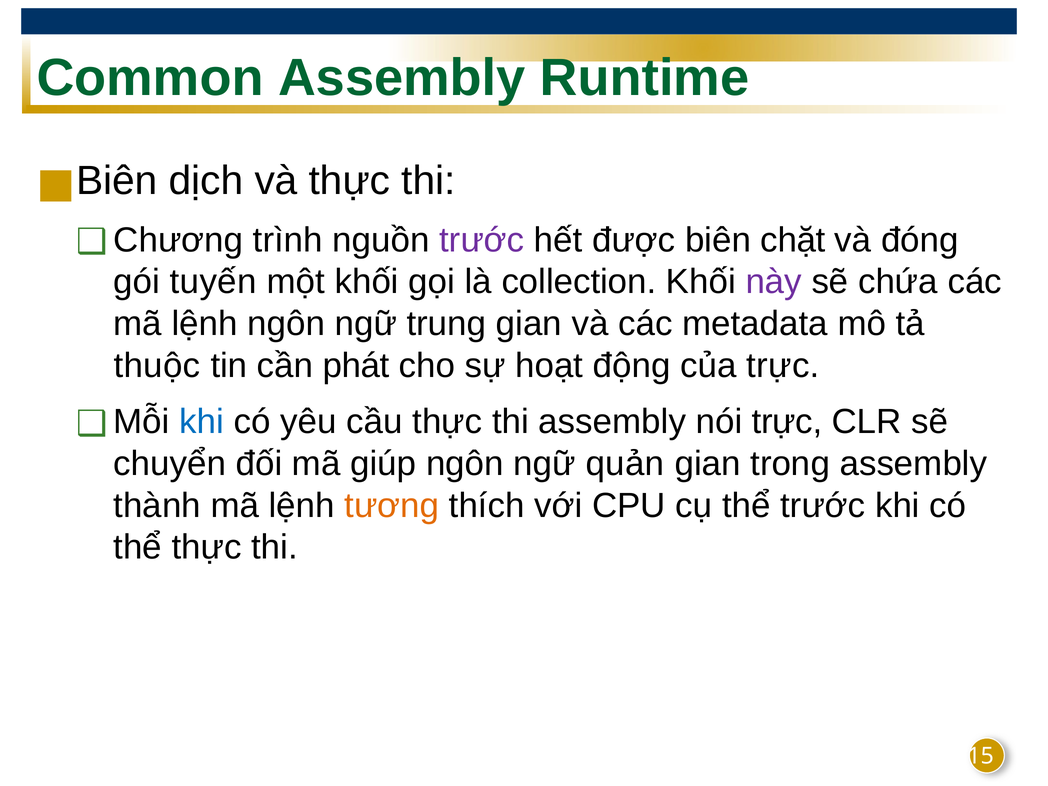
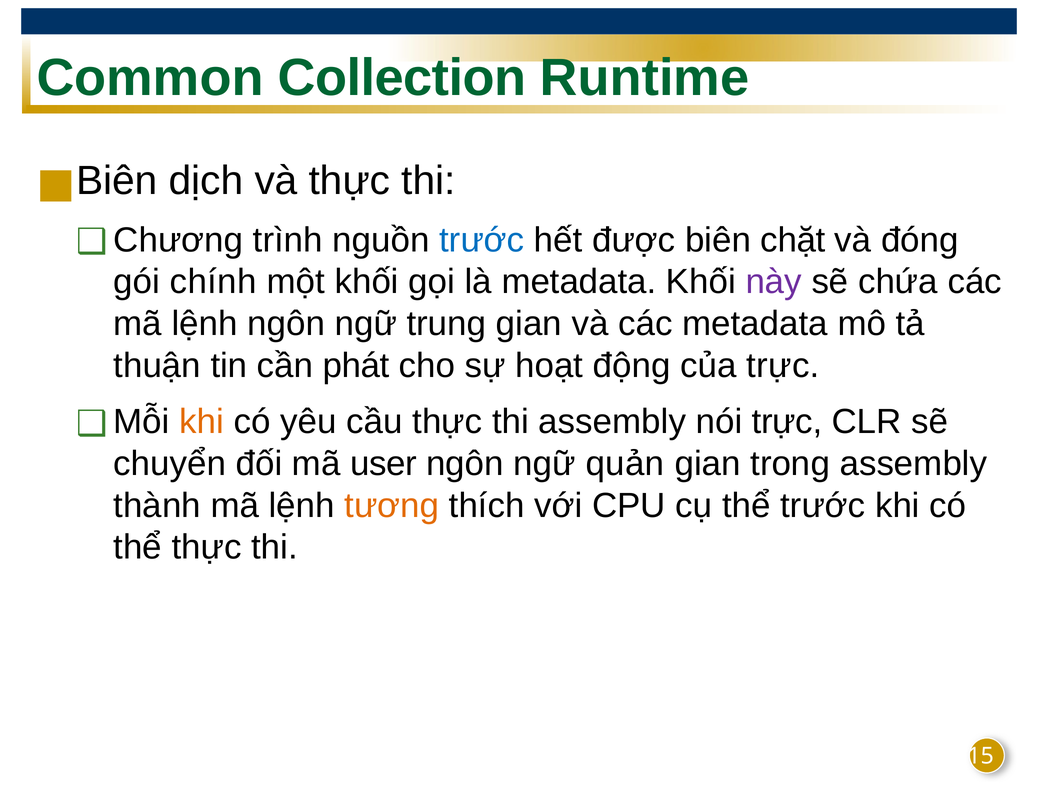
Common Assembly: Assembly -> Collection
trước at (482, 240) colour: purple -> blue
tuyến: tuyến -> chính
là collection: collection -> metadata
thuộc: thuộc -> thuận
khi at (202, 422) colour: blue -> orange
giúp: giúp -> user
